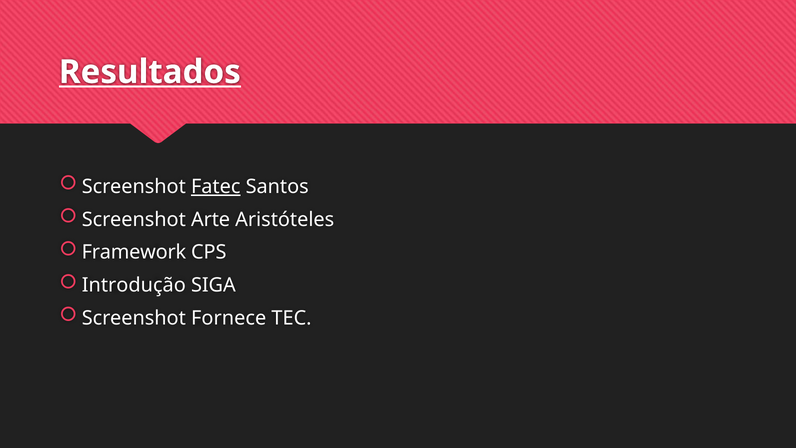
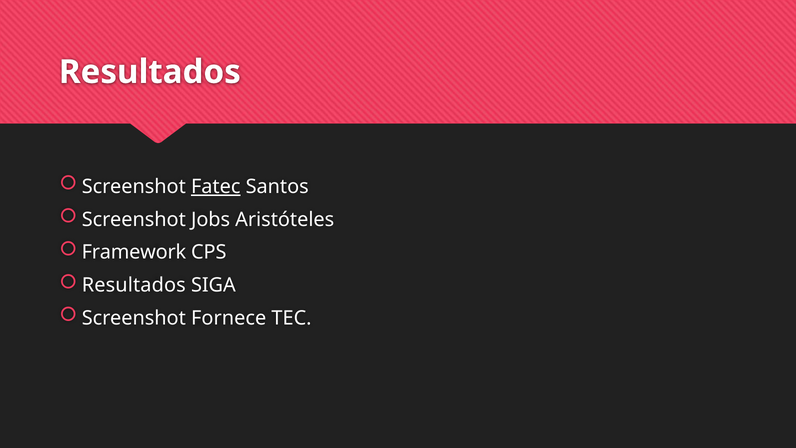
Resultados at (150, 72) underline: present -> none
Arte: Arte -> Jobs
Introdução at (134, 285): Introdução -> Resultados
